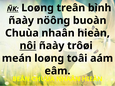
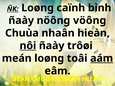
treân: treân -> caïnh
buoàn: buoàn -> vöông
aám underline: none -> present
